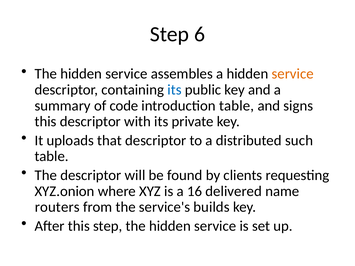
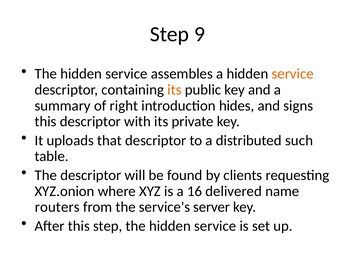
6: 6 -> 9
its at (175, 90) colour: blue -> orange
code: code -> right
introduction table: table -> hides
builds: builds -> server
